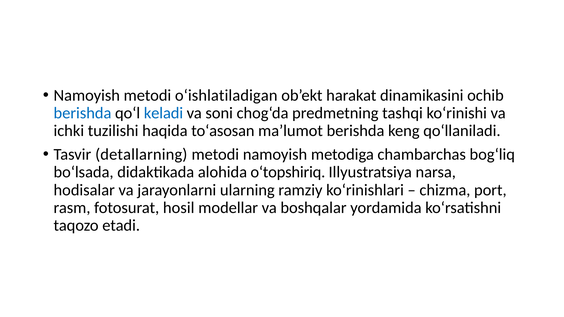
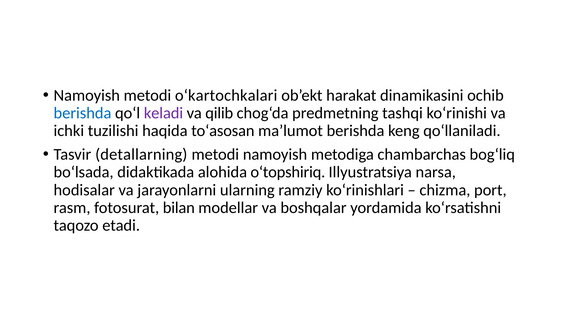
o‘ishlatiladigan: o‘ishlatiladigan -> o‘kartochkalari
keladi colour: blue -> purple
soni: soni -> qilib
hosil: hosil -> bilan
